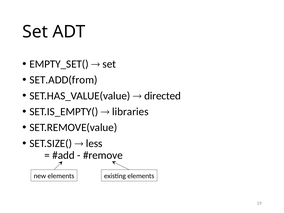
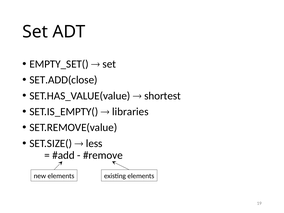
SET.ADD(from: SET.ADD(from -> SET.ADD(close
directed: directed -> shortest
